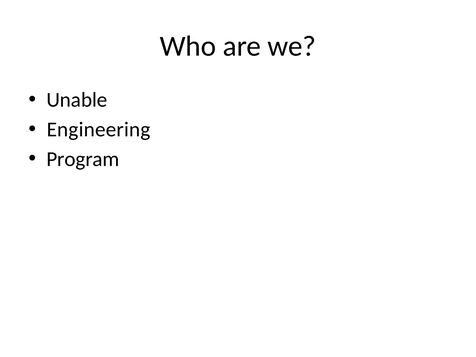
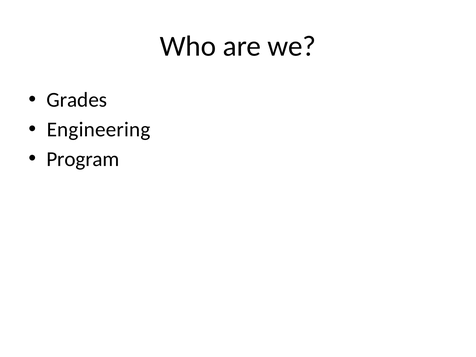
Unable: Unable -> Grades
